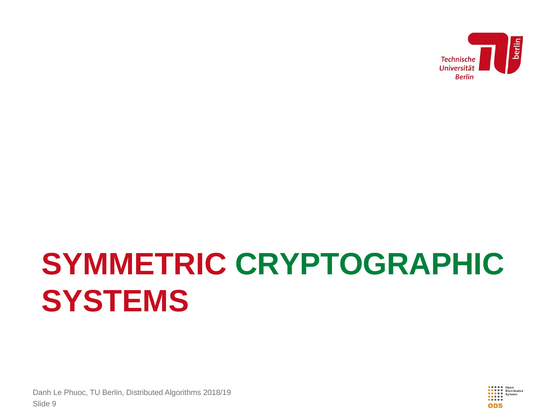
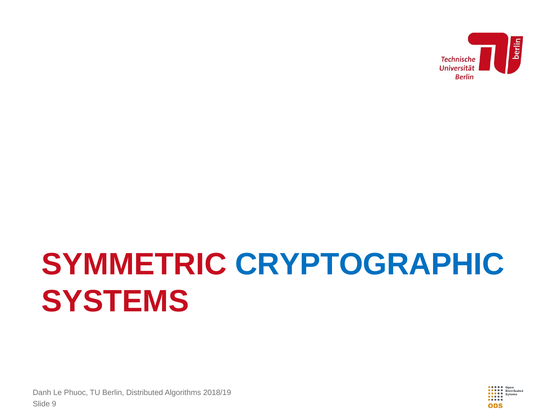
CRYPTOGRAPHIC colour: green -> blue
